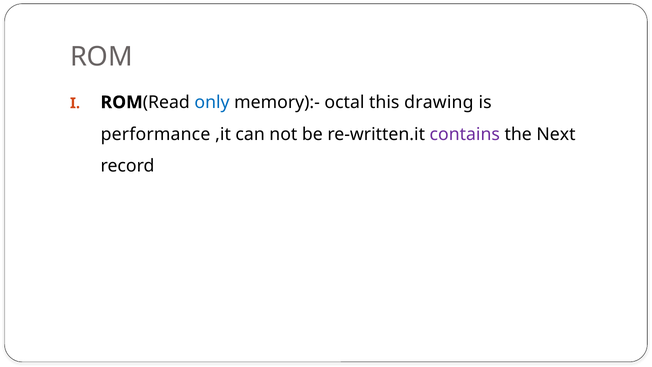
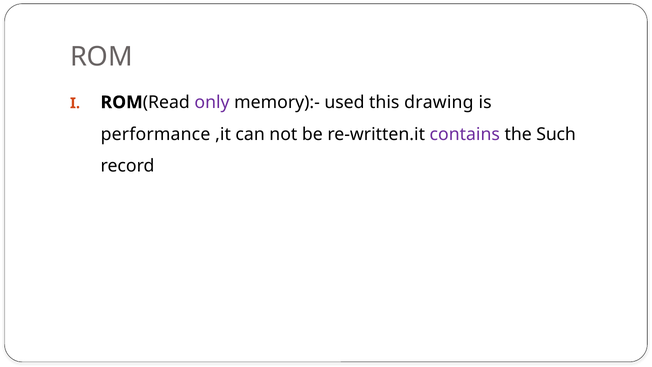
only colour: blue -> purple
octal: octal -> used
Next: Next -> Such
